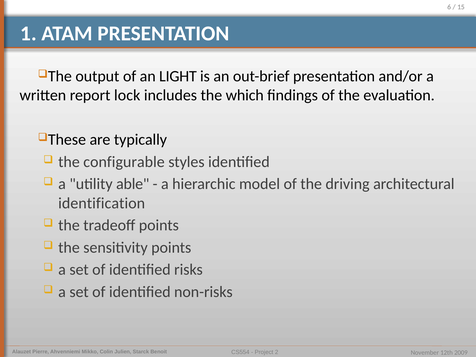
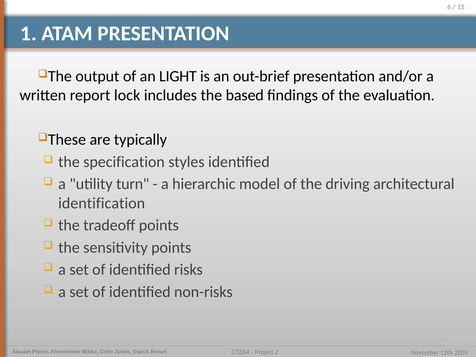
which: which -> based
configurable: configurable -> specification
able: able -> turn
